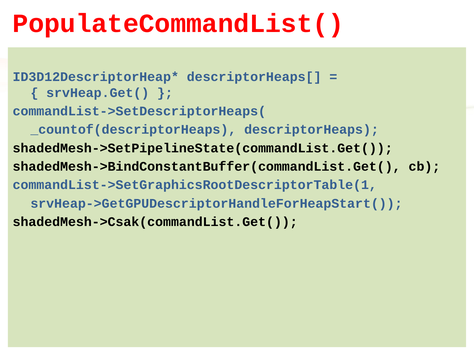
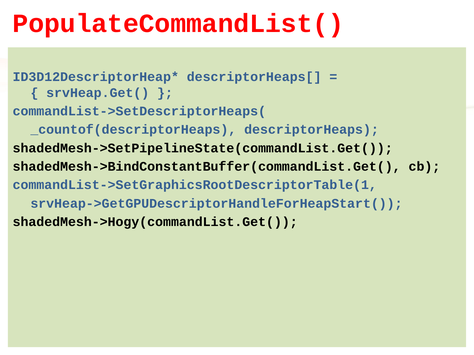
shadedMesh->Csak(commandList.Get(: shadedMesh->Csak(commandList.Get( -> shadedMesh->Hogy(commandList.Get(
